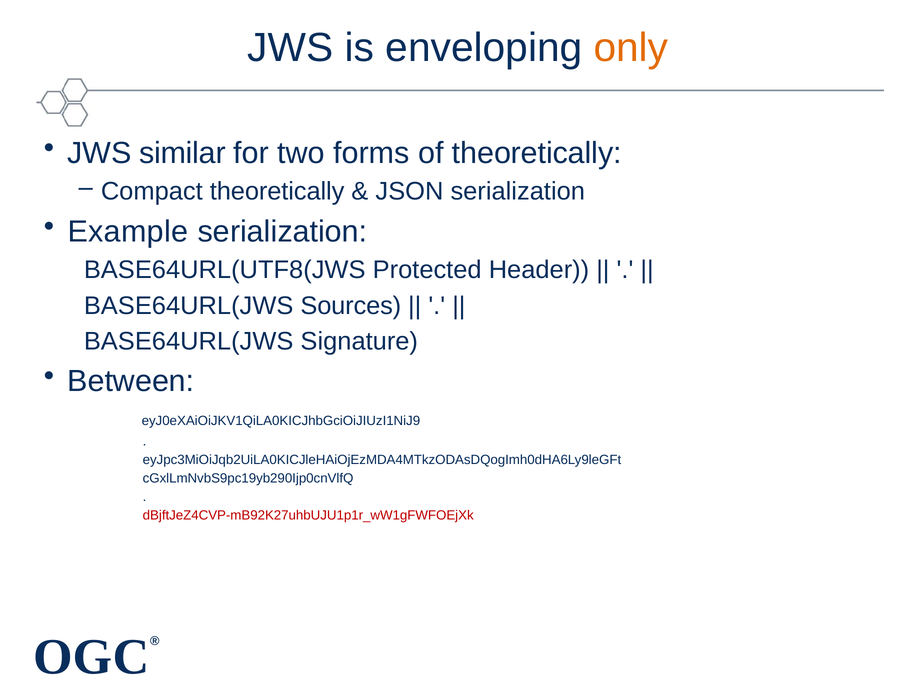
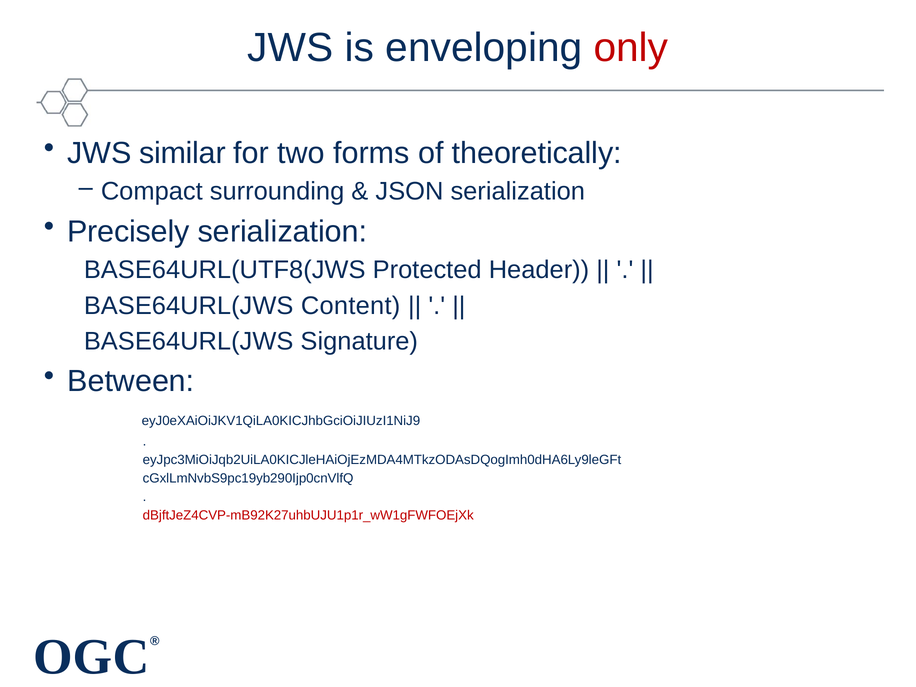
only colour: orange -> red
Compact theoretically: theoretically -> surrounding
Example: Example -> Precisely
Sources: Sources -> Content
